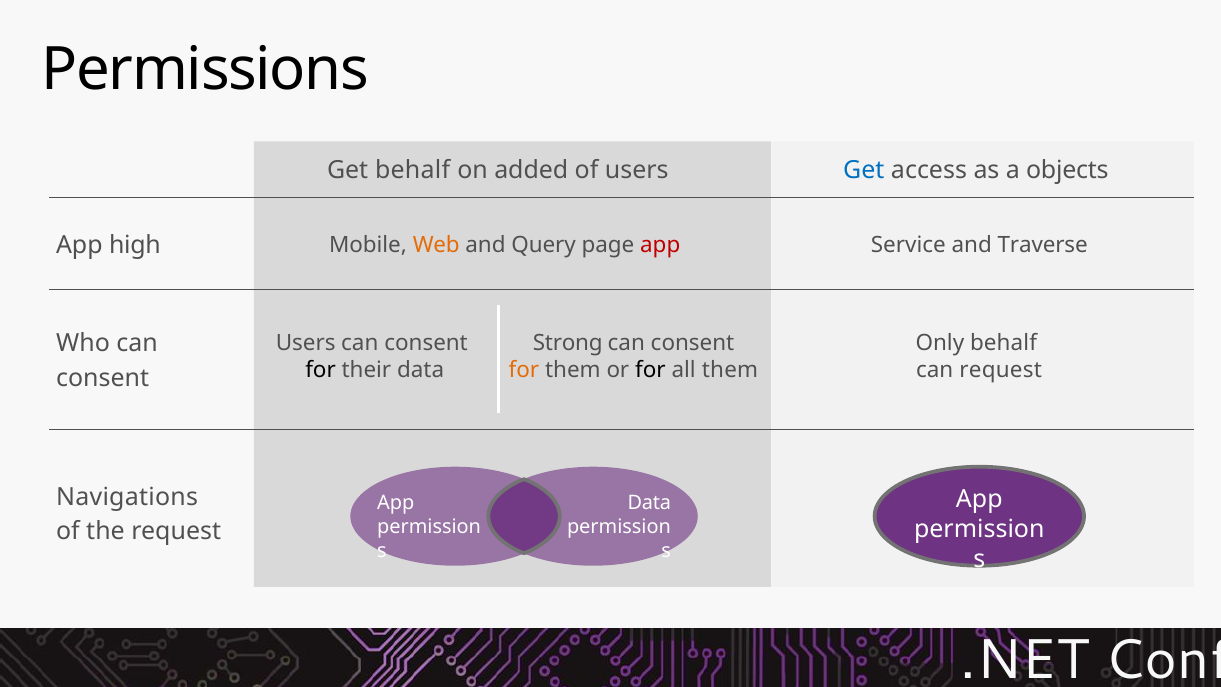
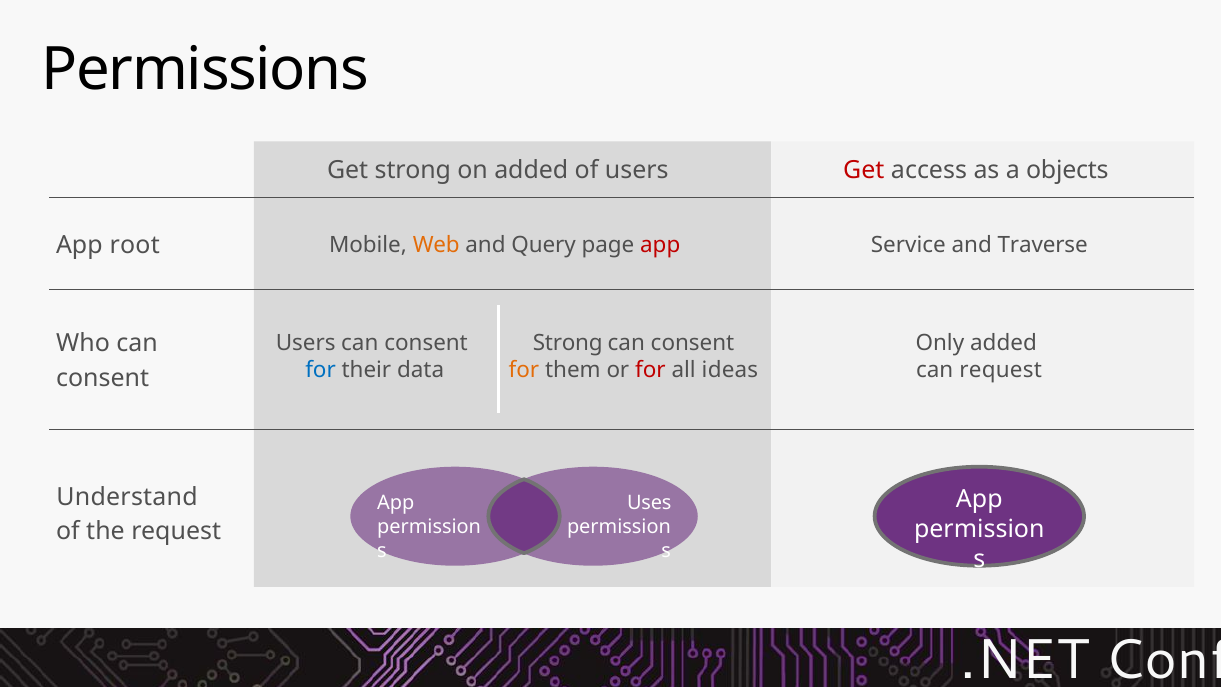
Get behalf: behalf -> strong
Get at (864, 170) colour: blue -> red
high: high -> root
Only behalf: behalf -> added
for at (321, 369) colour: black -> blue
for at (650, 369) colour: black -> red
all them: them -> ideas
Navigations: Navigations -> Understand
Data at (649, 503): Data -> Uses
